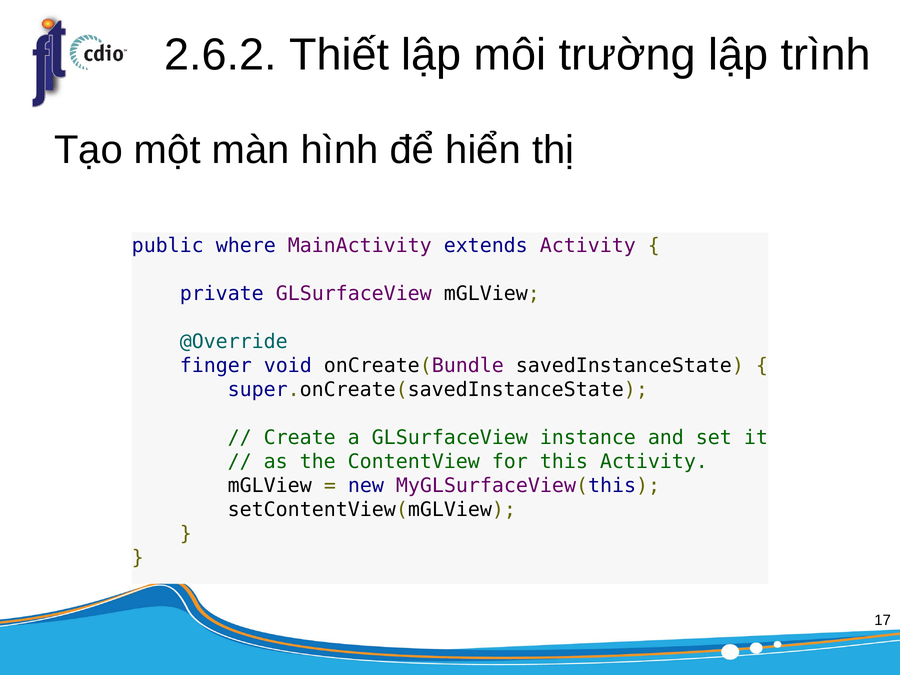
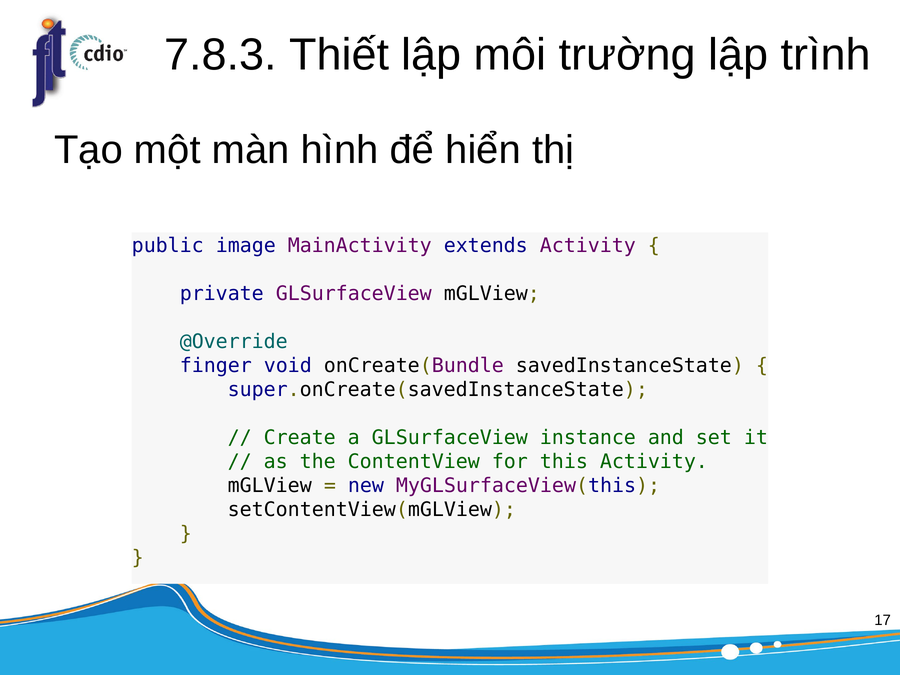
2.6.2: 2.6.2 -> 7.8.3
where: where -> image
